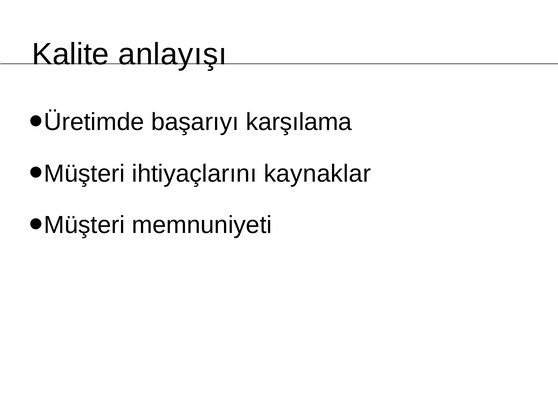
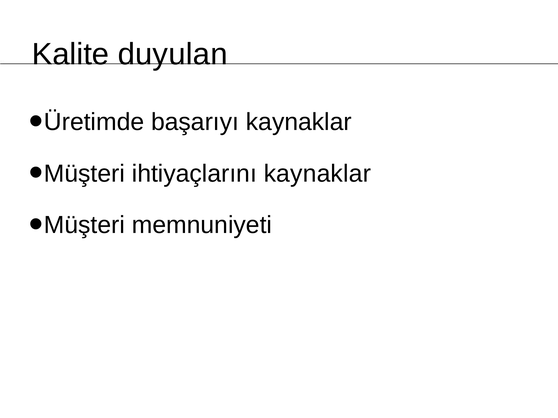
anlayışı: anlayışı -> duyulan
başarıyı karşılama: karşılama -> kaynaklar
